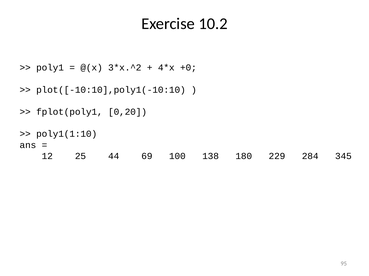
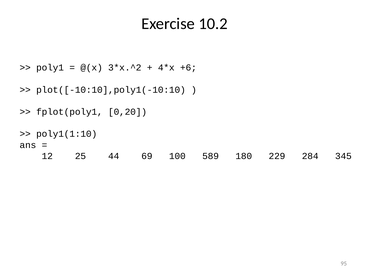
+0: +0 -> +6
138: 138 -> 589
